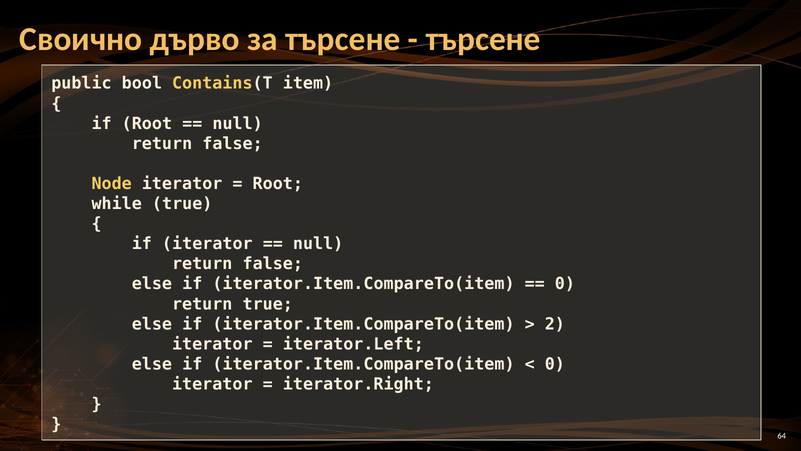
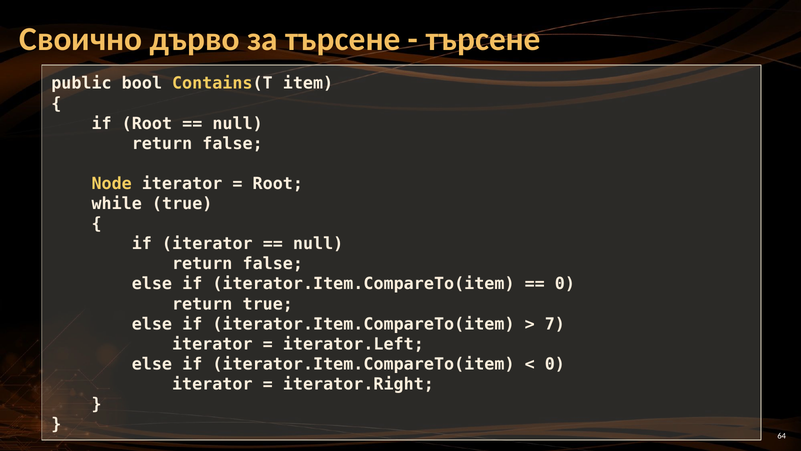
2: 2 -> 7
